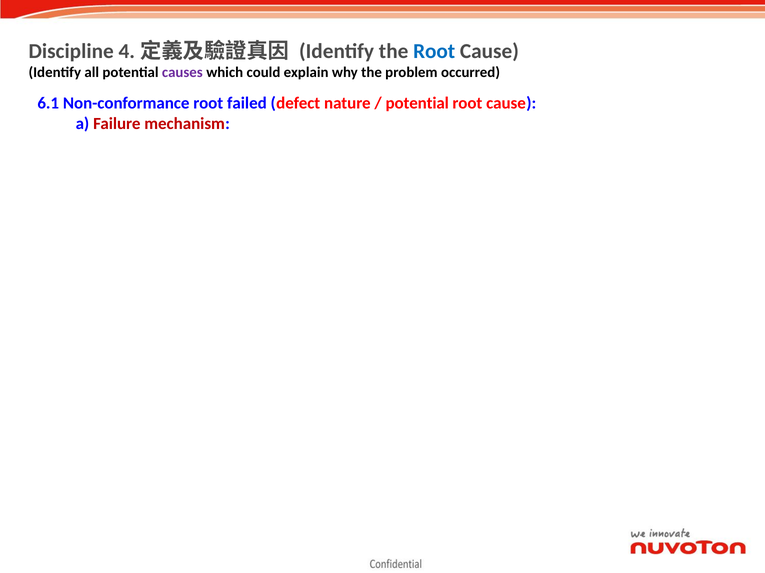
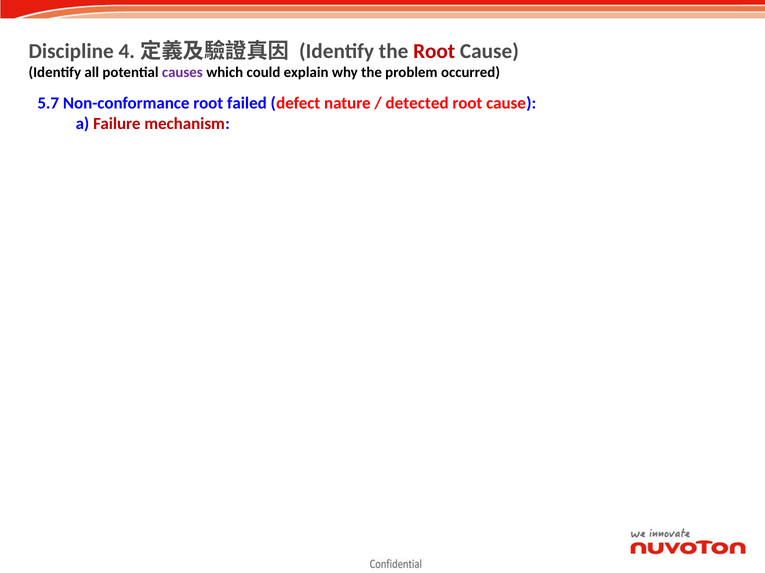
Root at (434, 51) colour: blue -> red
6.1: 6.1 -> 5.7
potential at (417, 103): potential -> detected
